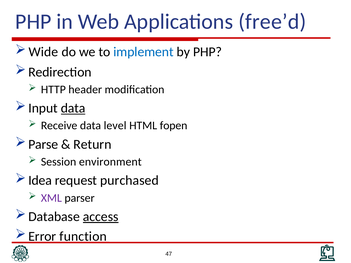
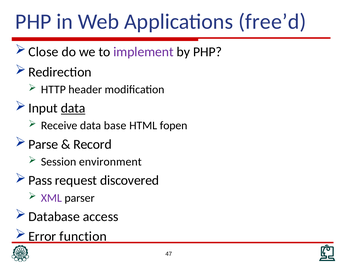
Wide: Wide -> Close
implement colour: blue -> purple
level: level -> base
Return: Return -> Record
Idea: Idea -> Pass
purchased: purchased -> discovered
access underline: present -> none
